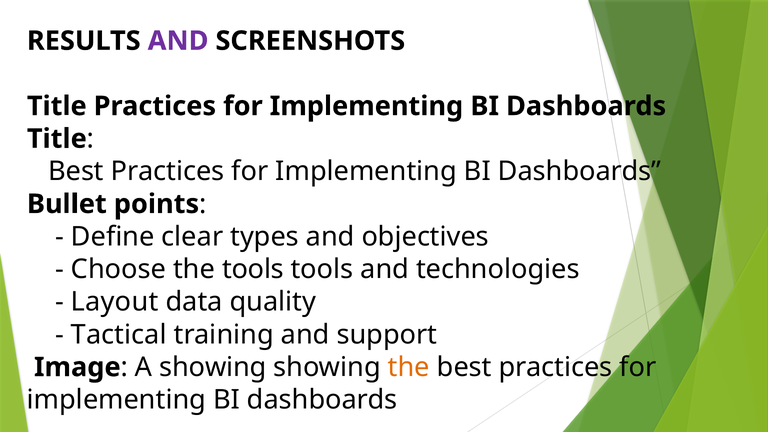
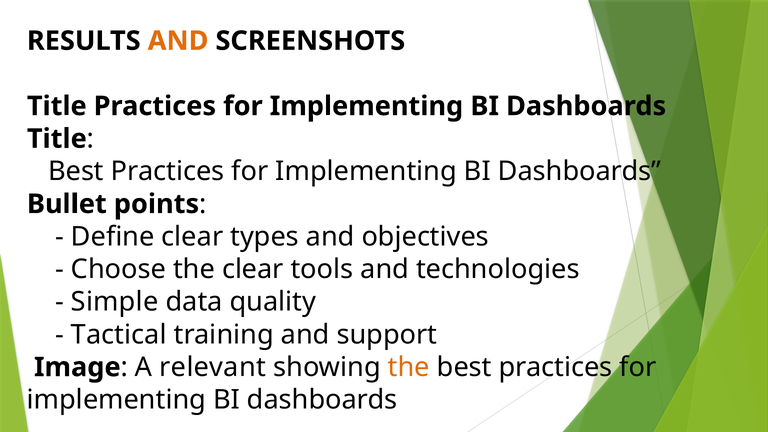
AND at (178, 41) colour: purple -> orange
the tools: tools -> clear
Layout: Layout -> Simple
A showing: showing -> relevant
